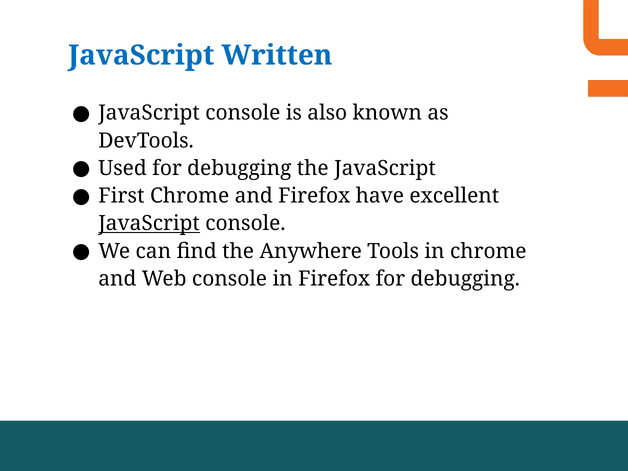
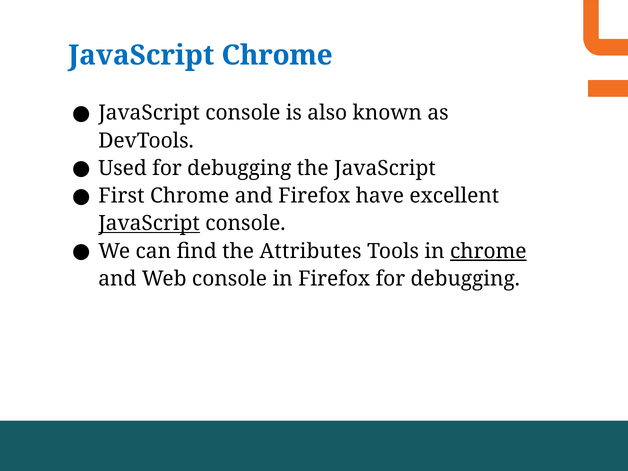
JavaScript Written: Written -> Chrome
Anywhere: Anywhere -> Attributes
chrome at (488, 251) underline: none -> present
